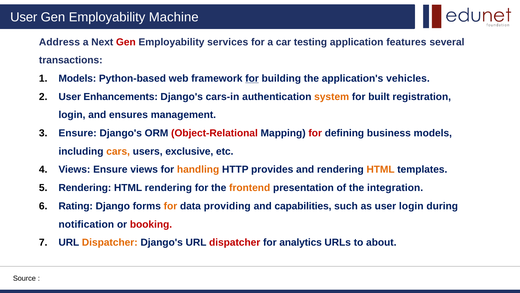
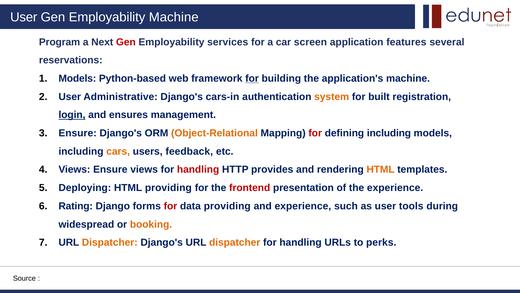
Address: Address -> Program
testing: testing -> screen
transactions: transactions -> reservations
application's vehicles: vehicles -> machine
Enhancements: Enhancements -> Administrative
login at (72, 115) underline: none -> present
Object-Relational colour: red -> orange
defining business: business -> including
exclusive: exclusive -> feedback
handling at (198, 169) colour: orange -> red
Rendering at (85, 188): Rendering -> Deploying
HTML rendering: rendering -> providing
frontend colour: orange -> red
the integration: integration -> experience
for at (170, 206) colour: orange -> red
and capabilities: capabilities -> experience
user login: login -> tools
notification: notification -> widespread
booking colour: red -> orange
dispatcher at (235, 242) colour: red -> orange
analytics at (301, 242): analytics -> handling
about: about -> perks
